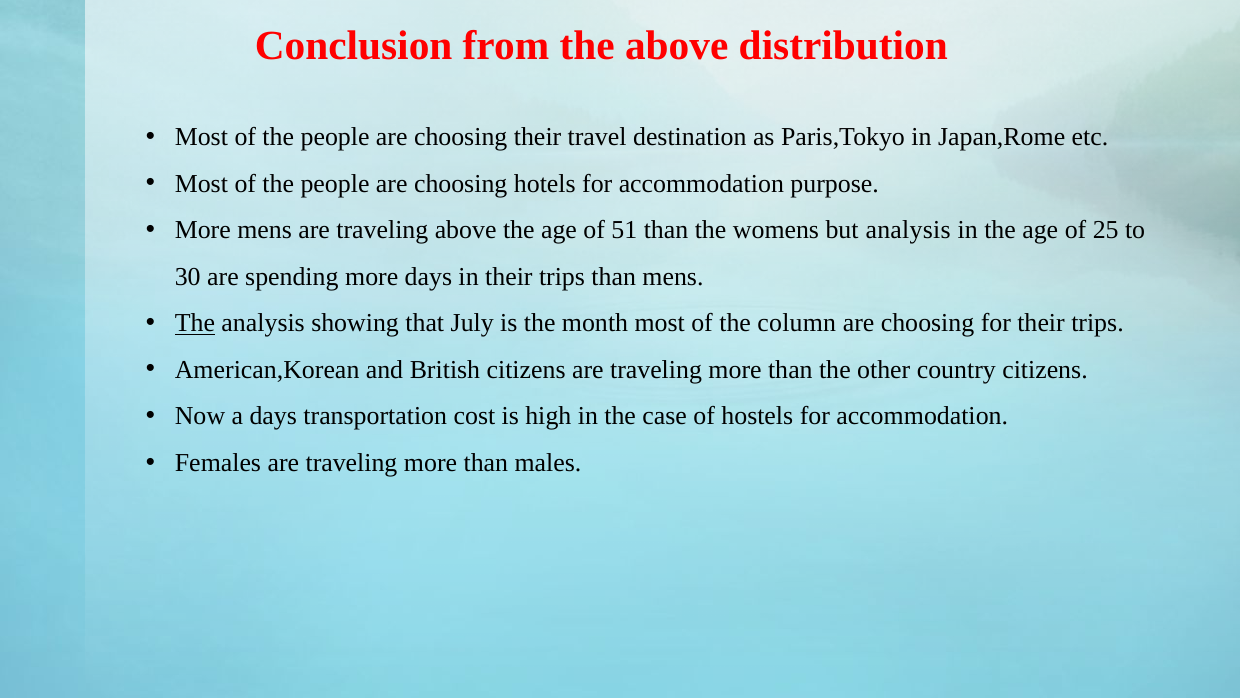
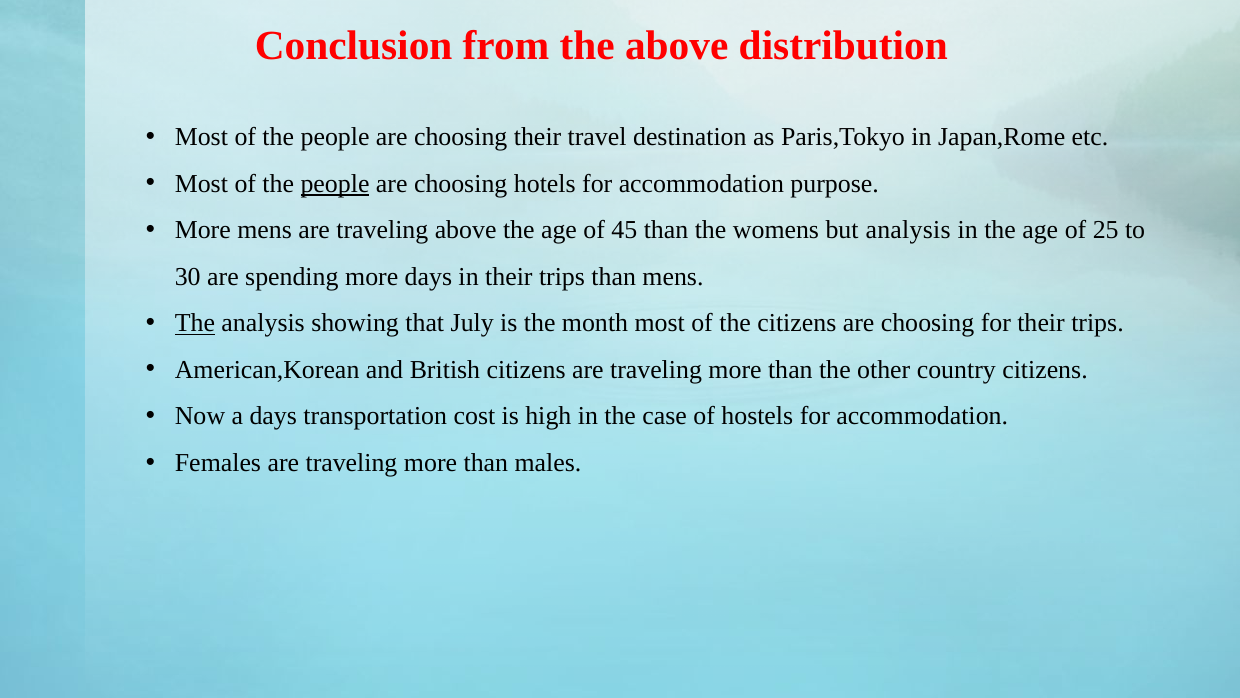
people at (335, 184) underline: none -> present
51: 51 -> 45
the column: column -> citizens
